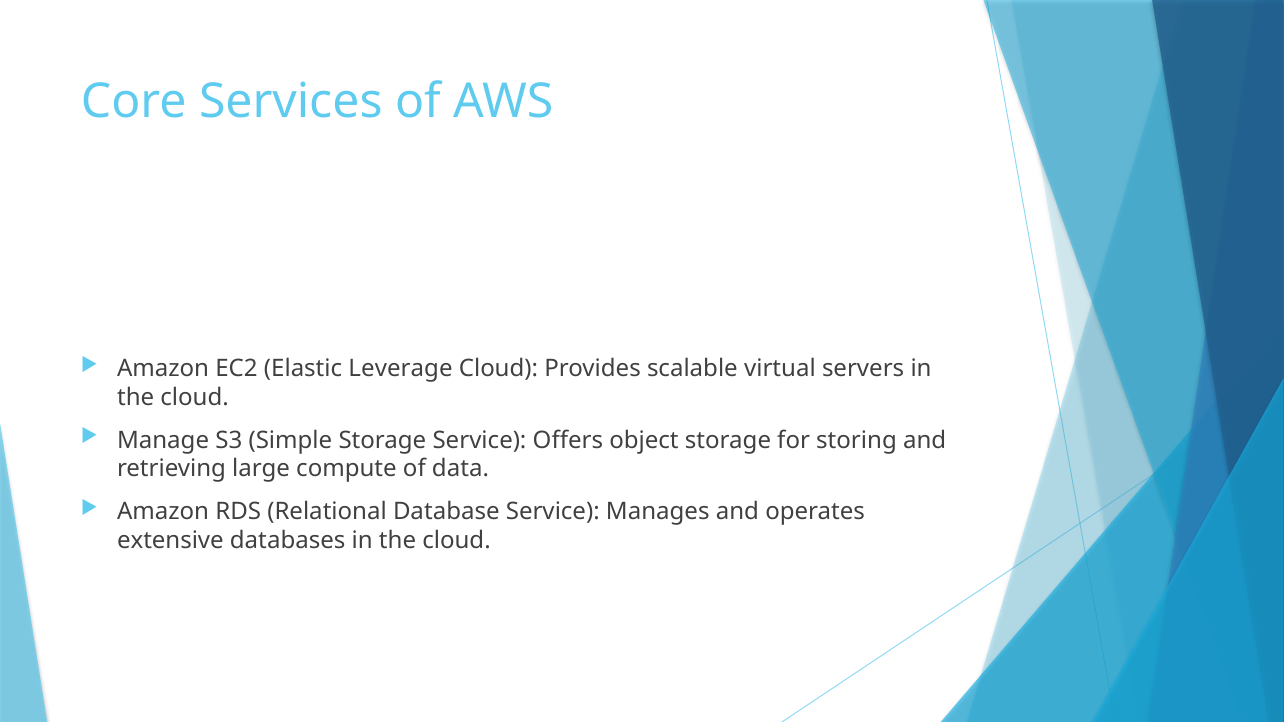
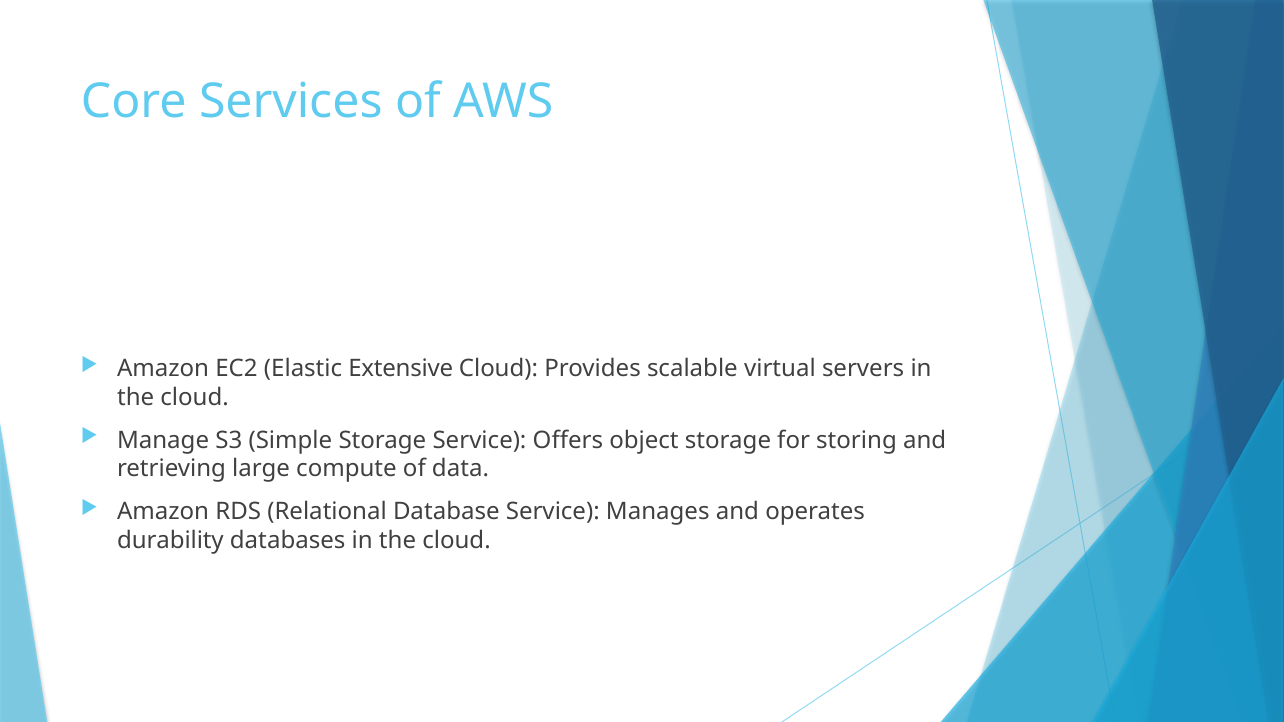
Leverage: Leverage -> Extensive
extensive: extensive -> durability
